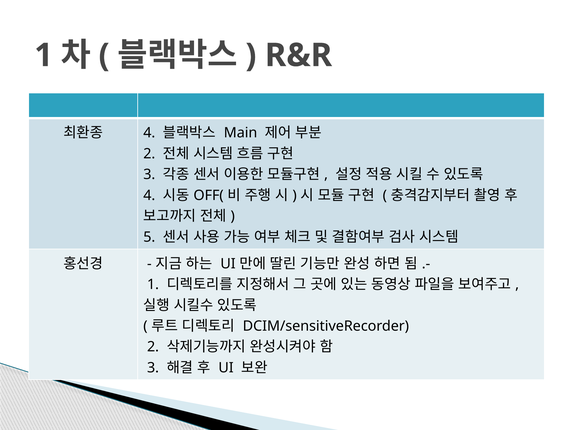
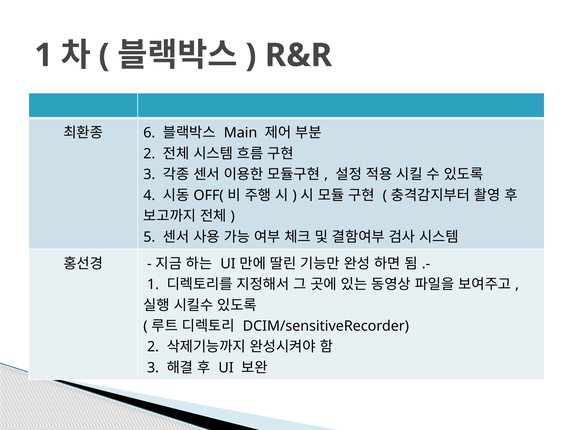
4 at (149, 133): 4 -> 6
